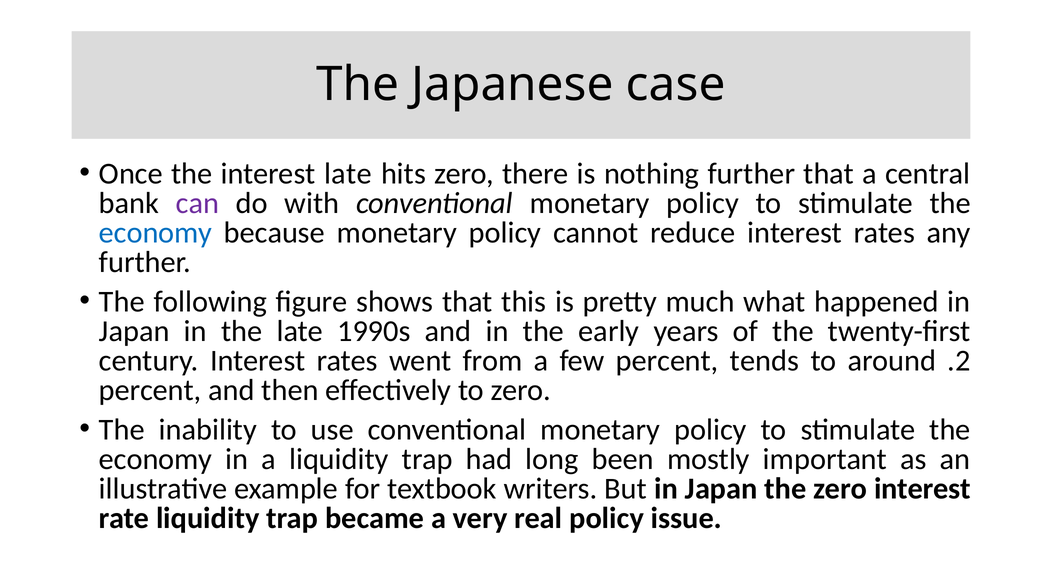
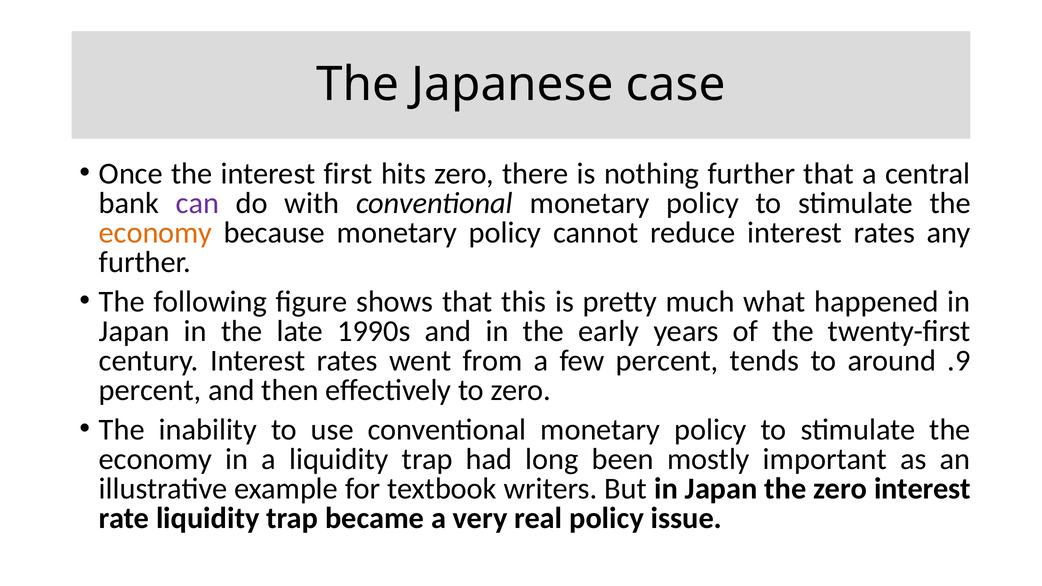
interest late: late -> first
economy at (156, 233) colour: blue -> orange
.2: .2 -> .9
